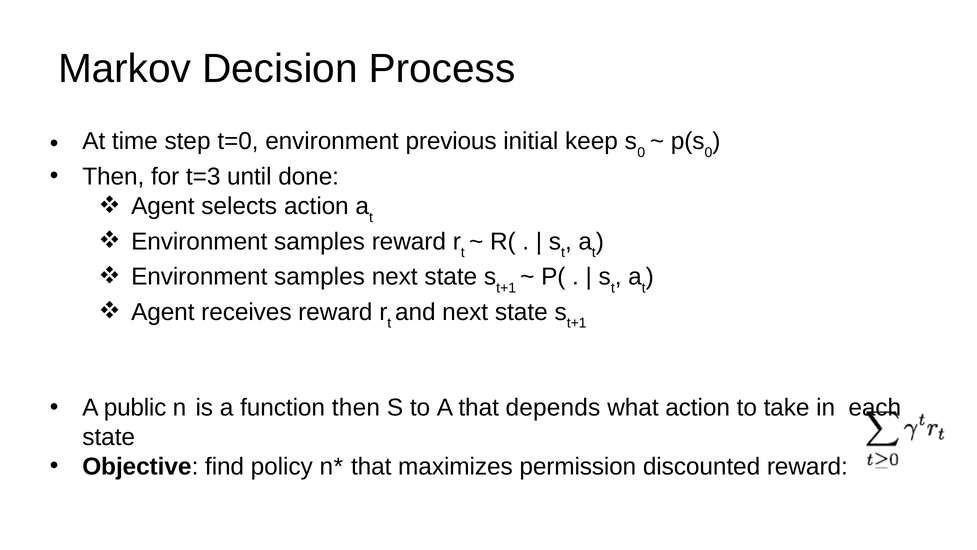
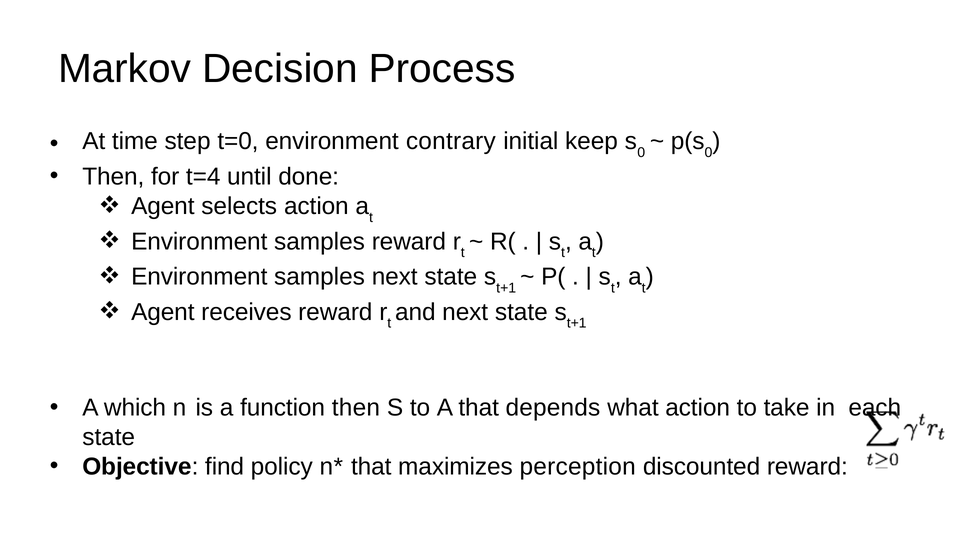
previous: previous -> contrary
t=3: t=3 -> t=4
public: public -> which
permission: permission -> perception
